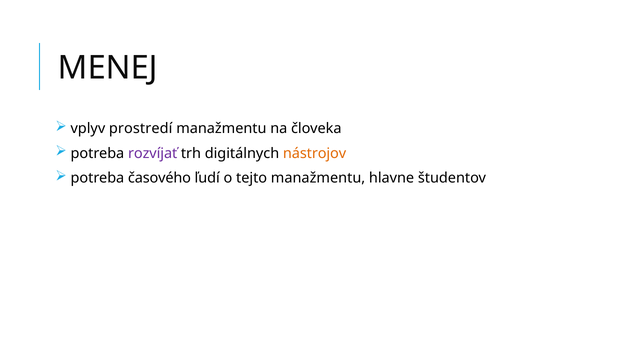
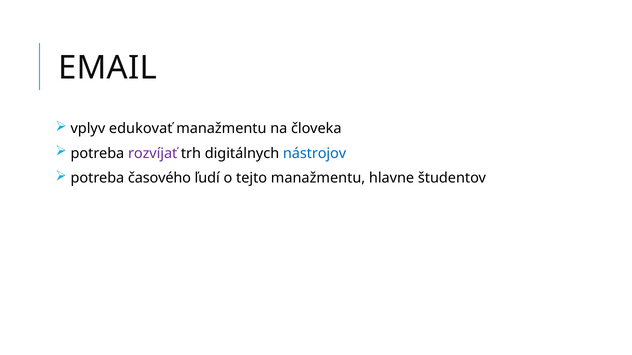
MENEJ: MENEJ -> EMAIL
prostredí: prostredí -> edukovať
nástrojov colour: orange -> blue
